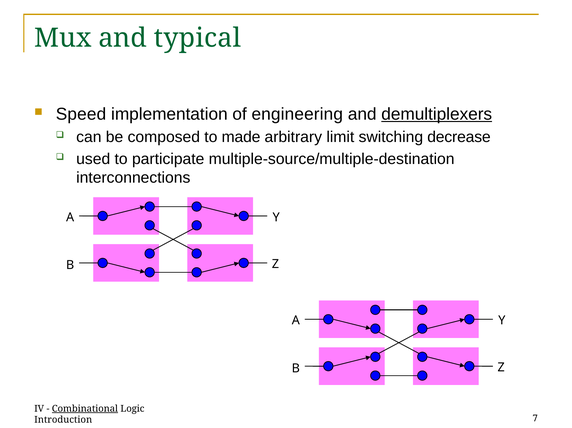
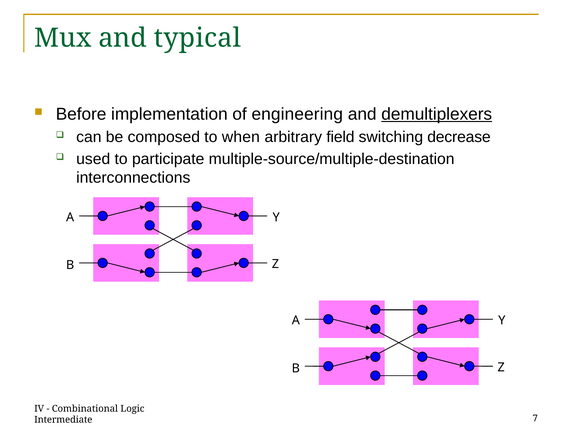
Speed: Speed -> Before
made: made -> when
limit: limit -> field
Combinational underline: present -> none
Introduction: Introduction -> Intermediate
